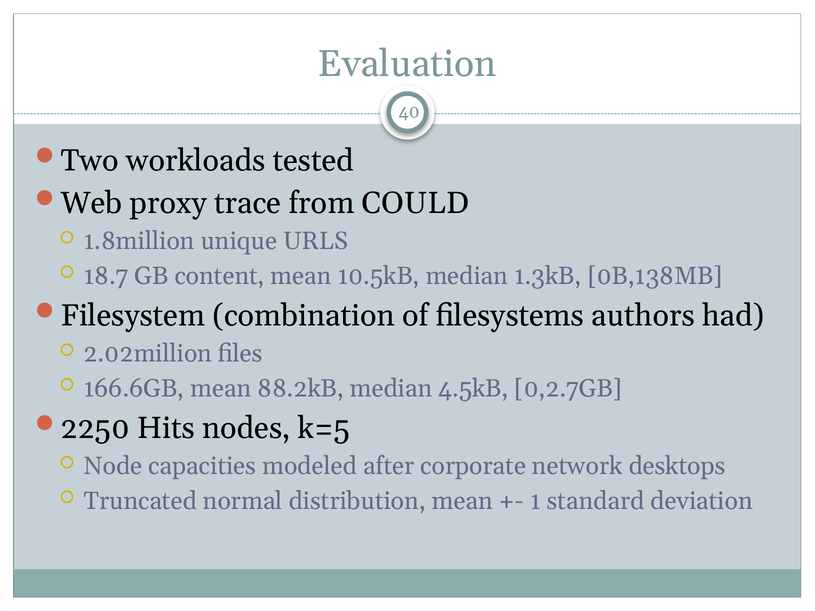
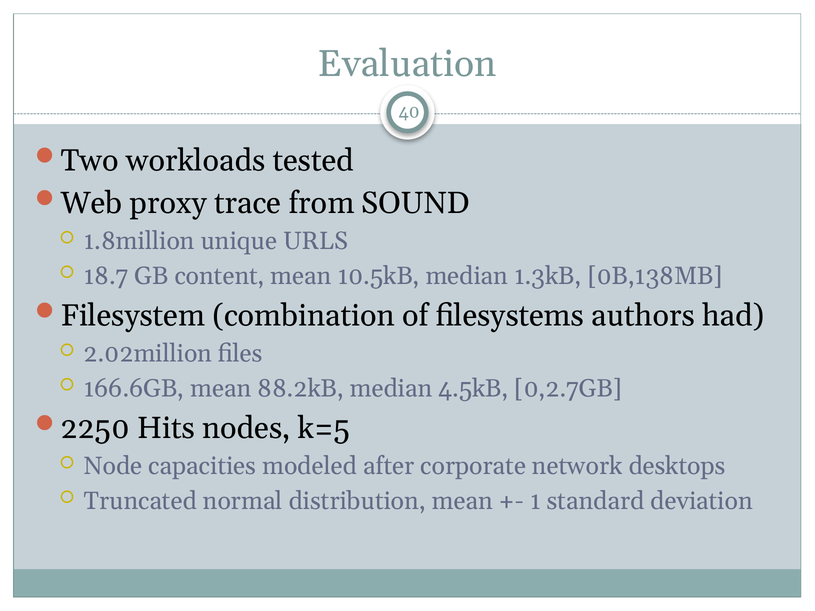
COULD: COULD -> SOUND
